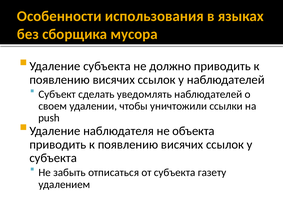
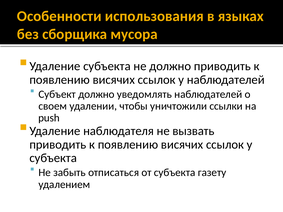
Субъект сделать: сделать -> должно
объекта: объекта -> вызвать
